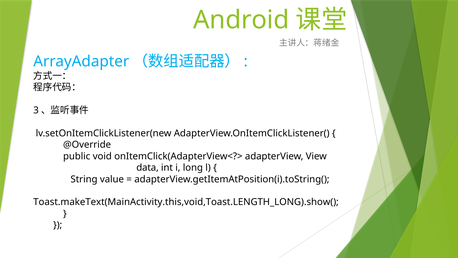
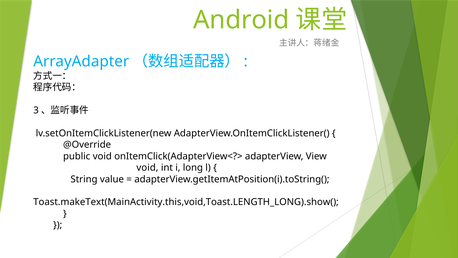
data at (148, 167): data -> void
